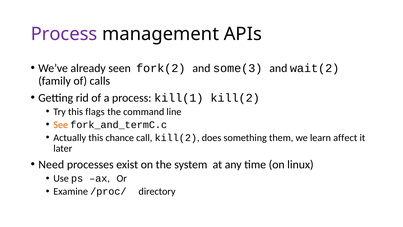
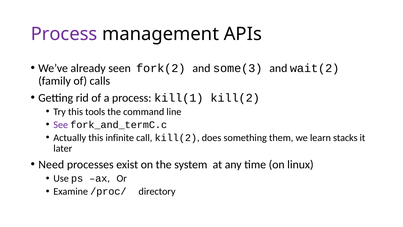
flags: flags -> tools
See colour: orange -> purple
chance: chance -> infinite
affect: affect -> stacks
